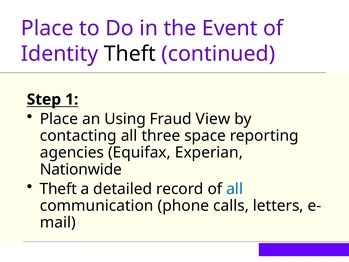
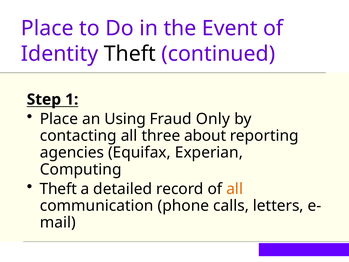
View: View -> Only
space: space -> about
Nationwide: Nationwide -> Computing
all at (235, 189) colour: blue -> orange
